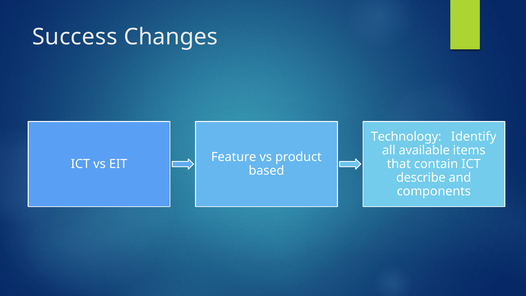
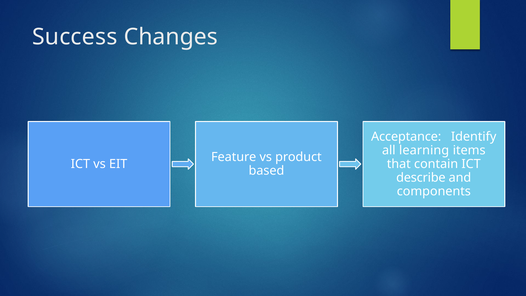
Technology: Technology -> Acceptance
available: available -> learning
